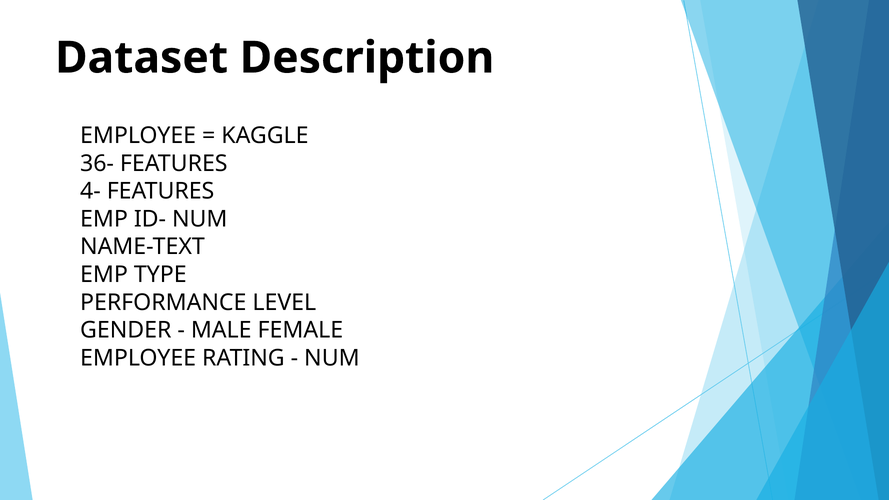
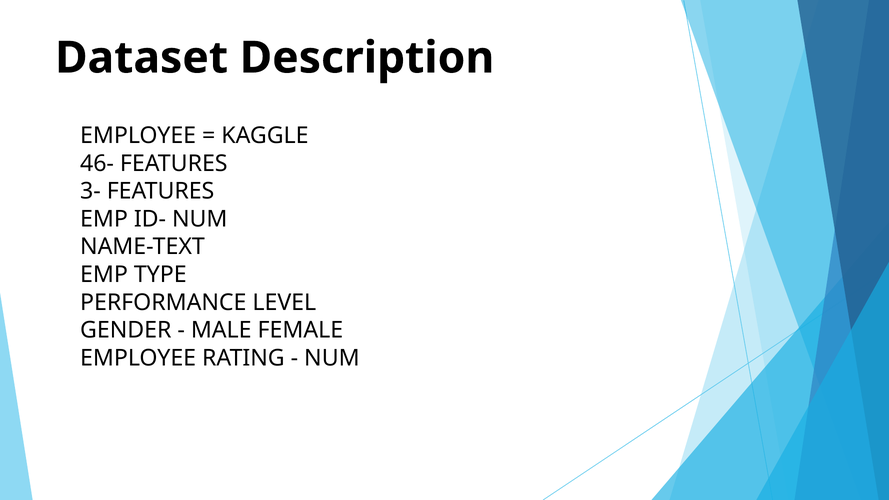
36-: 36- -> 46-
4-: 4- -> 3-
